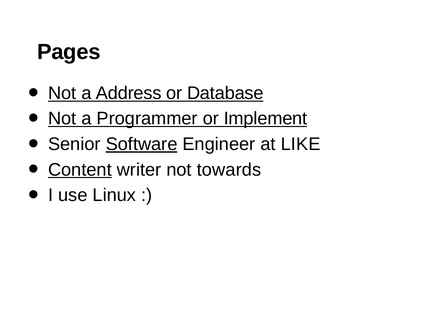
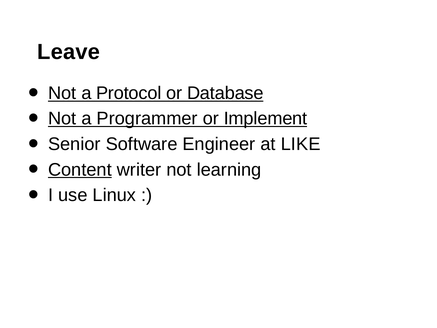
Pages: Pages -> Leave
Address: Address -> Protocol
Software underline: present -> none
towards: towards -> learning
